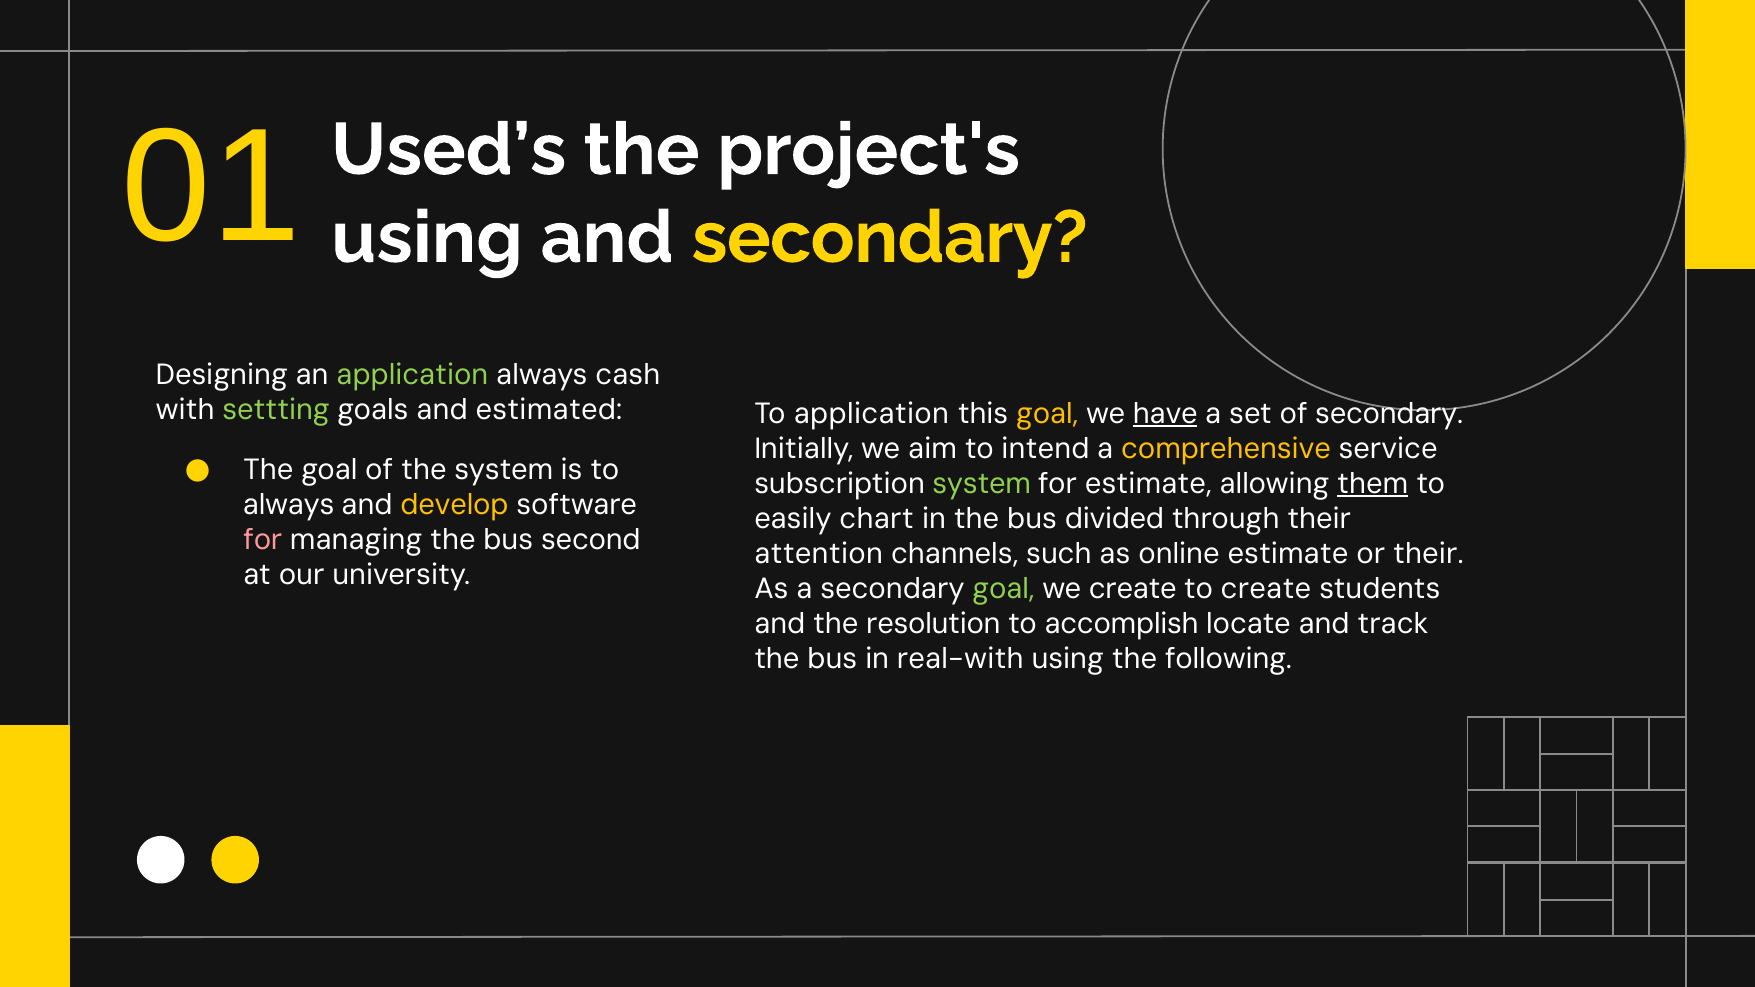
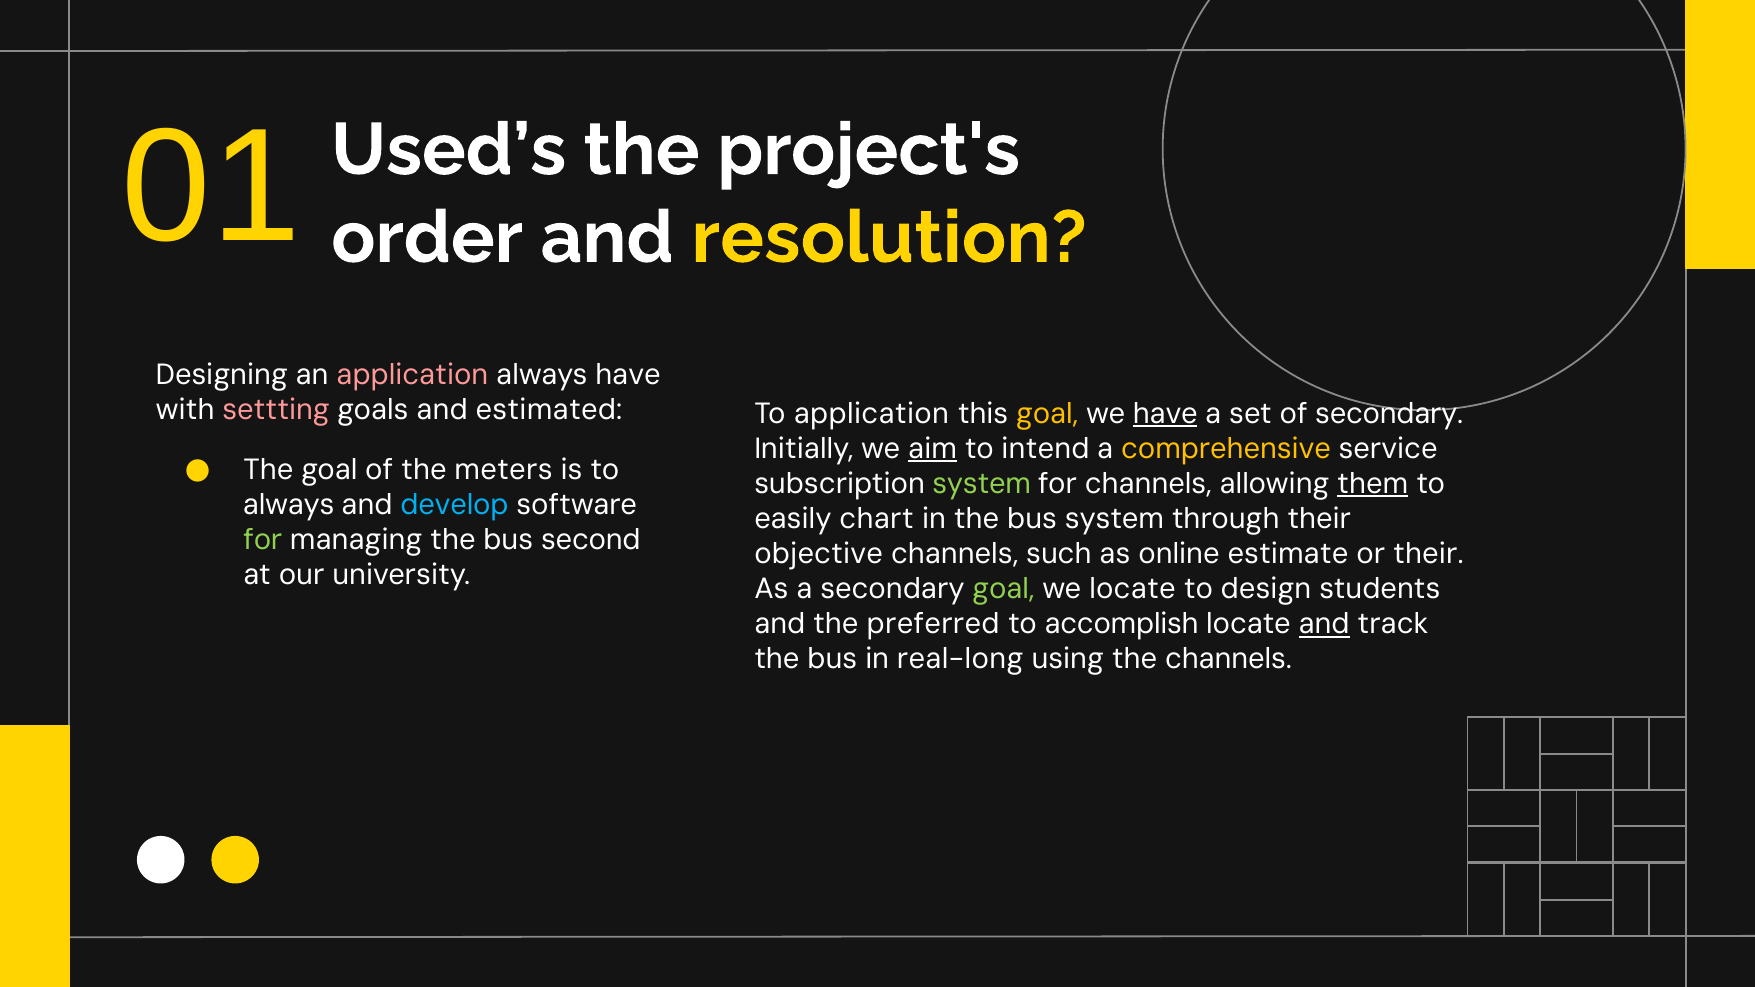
using at (427, 238): using -> order
and secondary: secondary -> resolution
application at (412, 375) colour: light green -> pink
always cash: cash -> have
settting colour: light green -> pink
aim underline: none -> present
the system: system -> meters
for estimate: estimate -> channels
develop colour: yellow -> light blue
bus divided: divided -> system
for at (263, 540) colour: pink -> light green
attention: attention -> objective
we create: create -> locate
to create: create -> design
resolution: resolution -> preferred
and at (1324, 624) underline: none -> present
real-with: real-with -> real-long
the following: following -> channels
